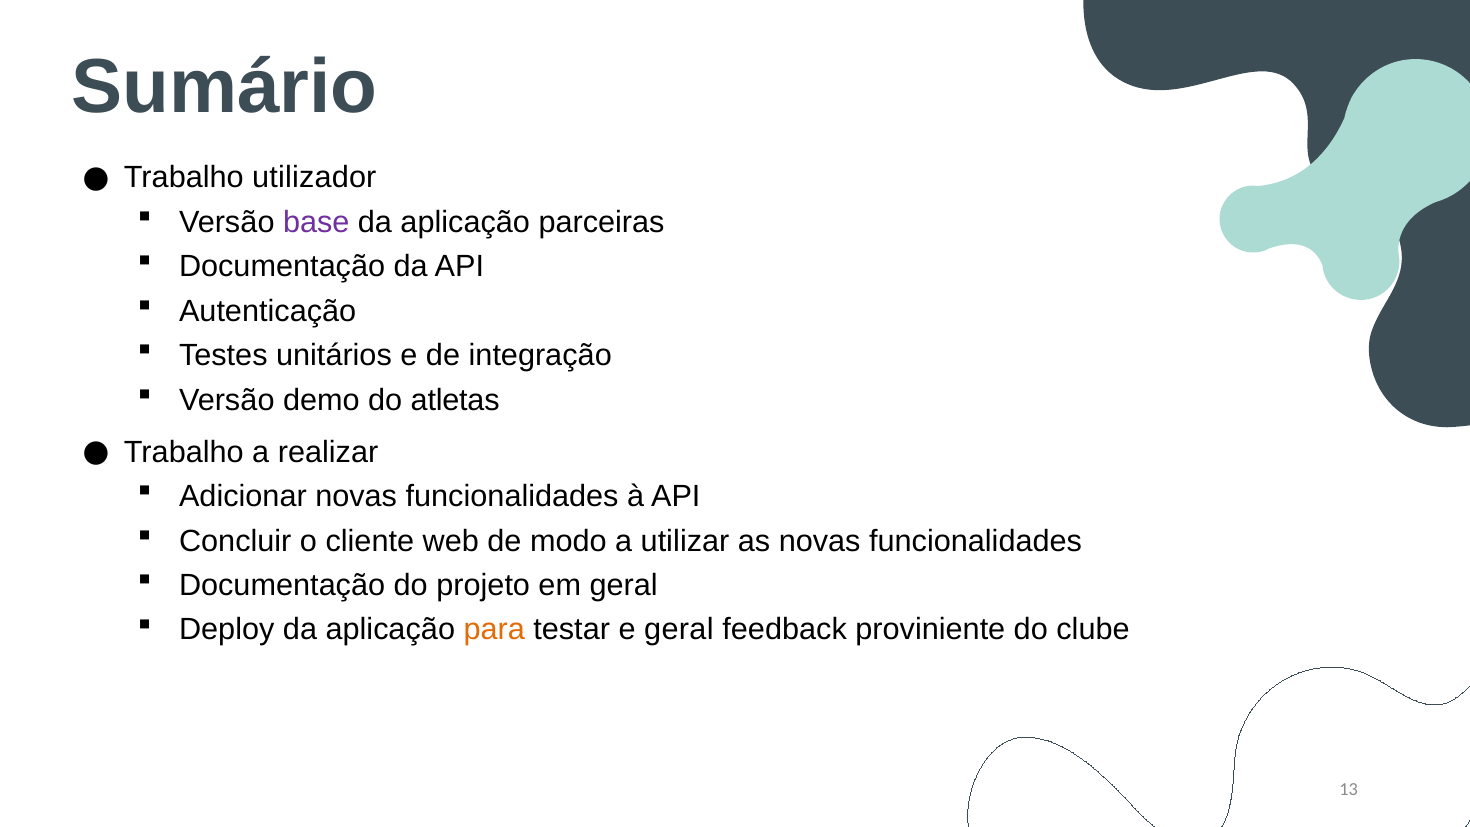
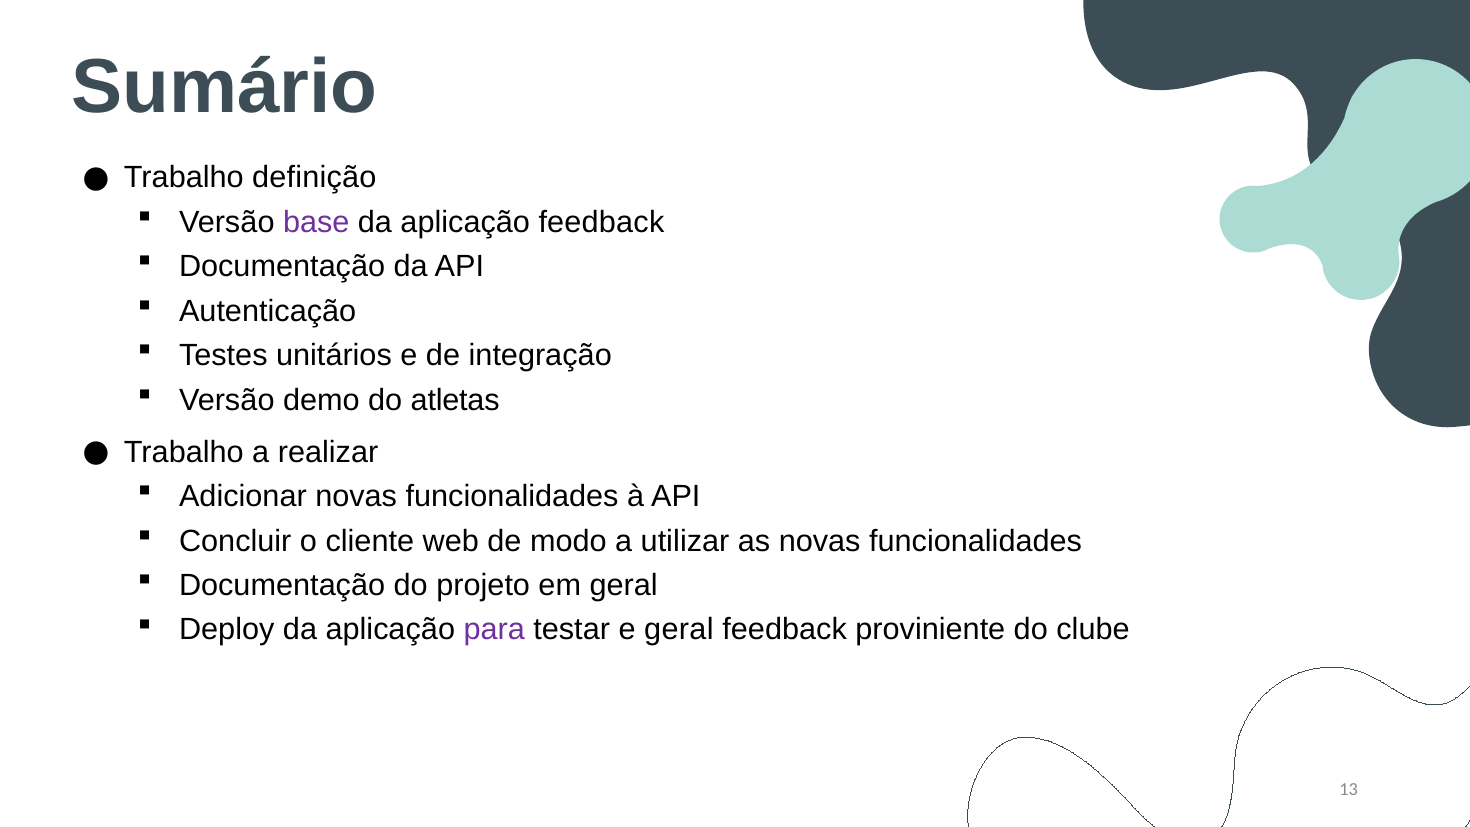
utilizador: utilizador -> definição
aplicação parceiras: parceiras -> feedback
para colour: orange -> purple
